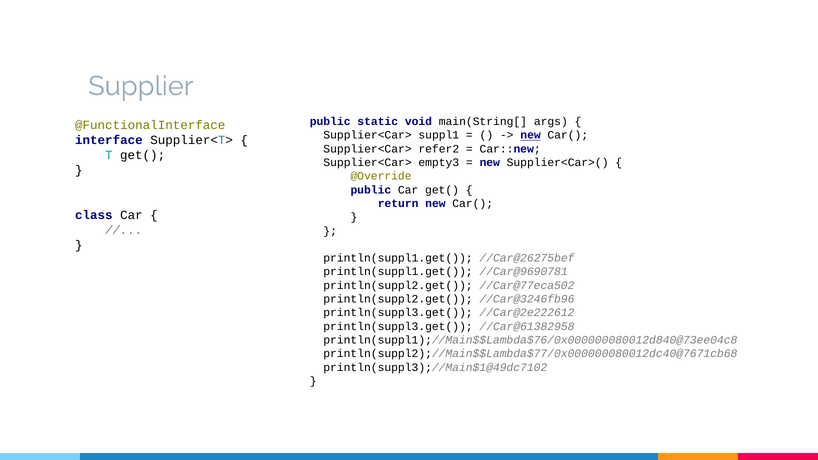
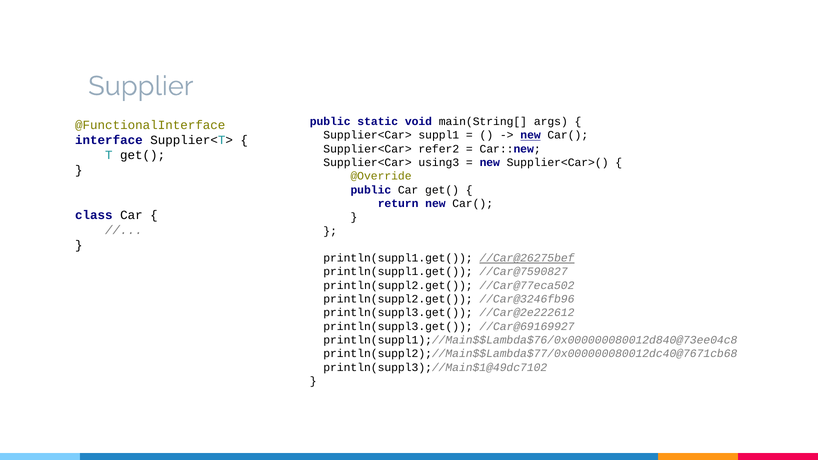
empty3: empty3 -> using3
//Car@26275bef underline: none -> present
//Car@9690781: //Car@9690781 -> //Car@7590827
//Car@61382958: //Car@61382958 -> //Car@69169927
